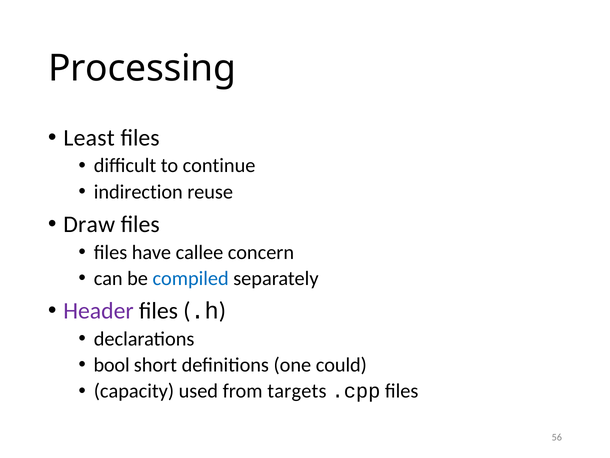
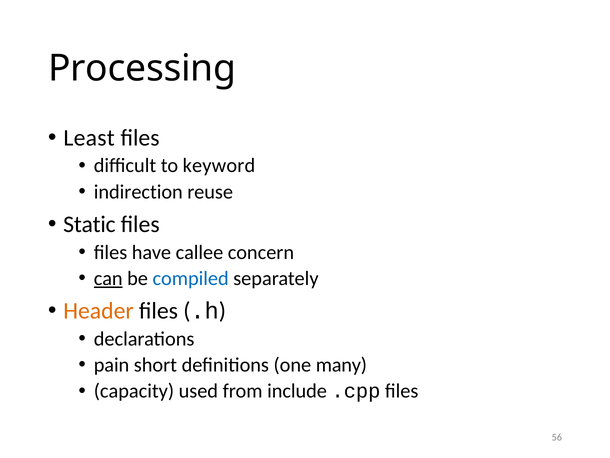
continue: continue -> keyword
Draw: Draw -> Static
can underline: none -> present
Header colour: purple -> orange
bool: bool -> pain
could: could -> many
targets: targets -> include
